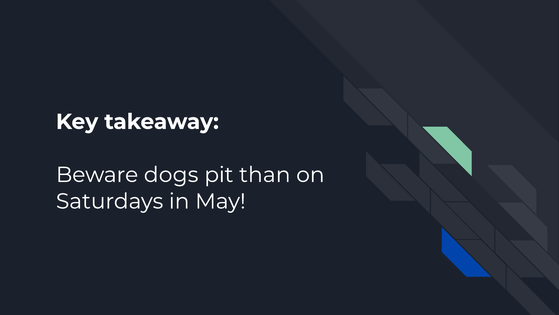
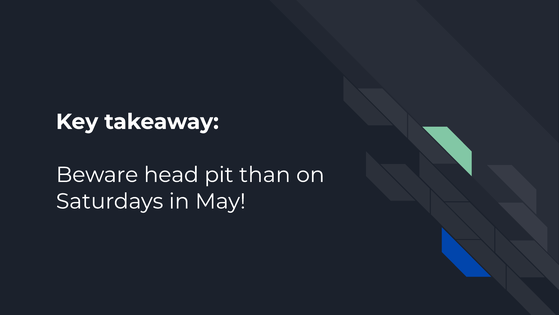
dogs: dogs -> head
